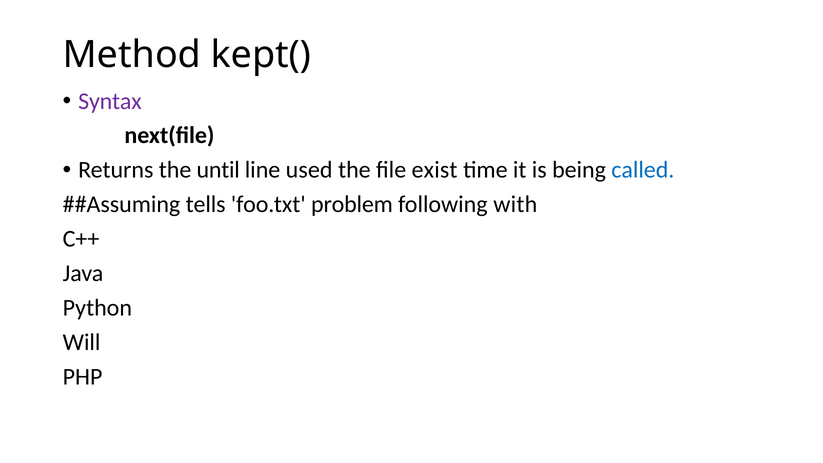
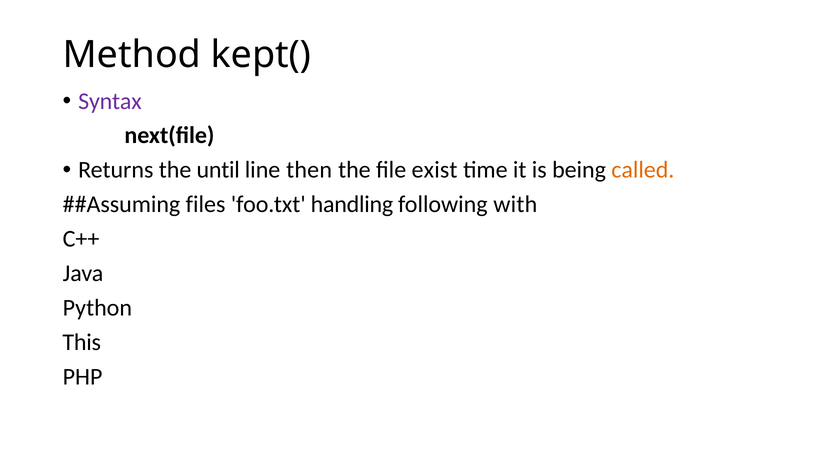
used: used -> then
called colour: blue -> orange
tells: tells -> files
problem: problem -> handling
Will: Will -> This
